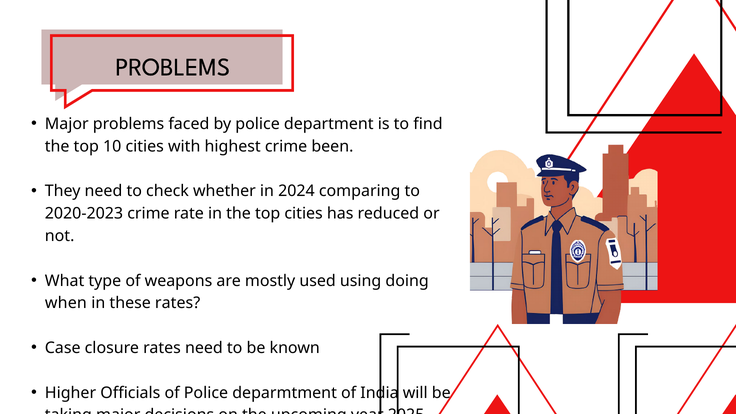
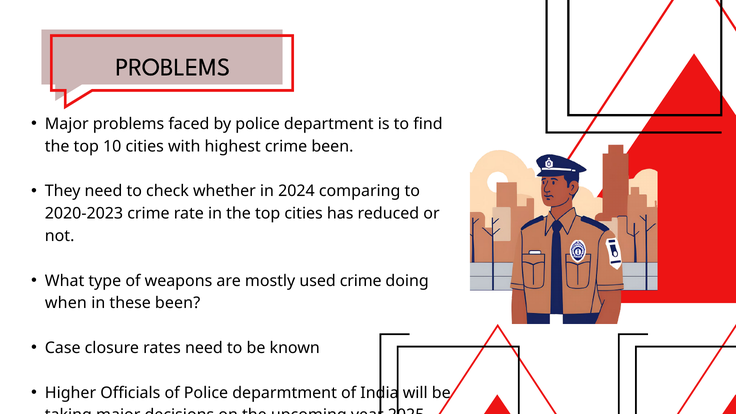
used using: using -> crime
these rates: rates -> been
